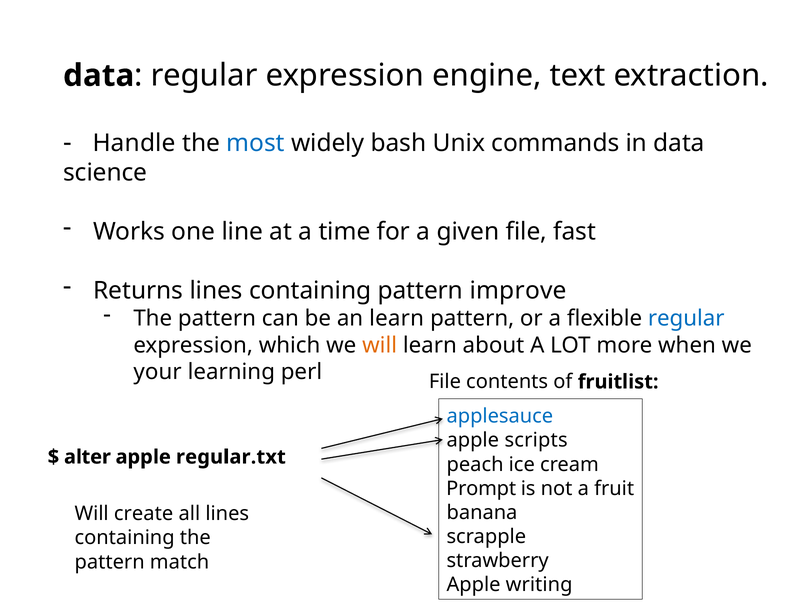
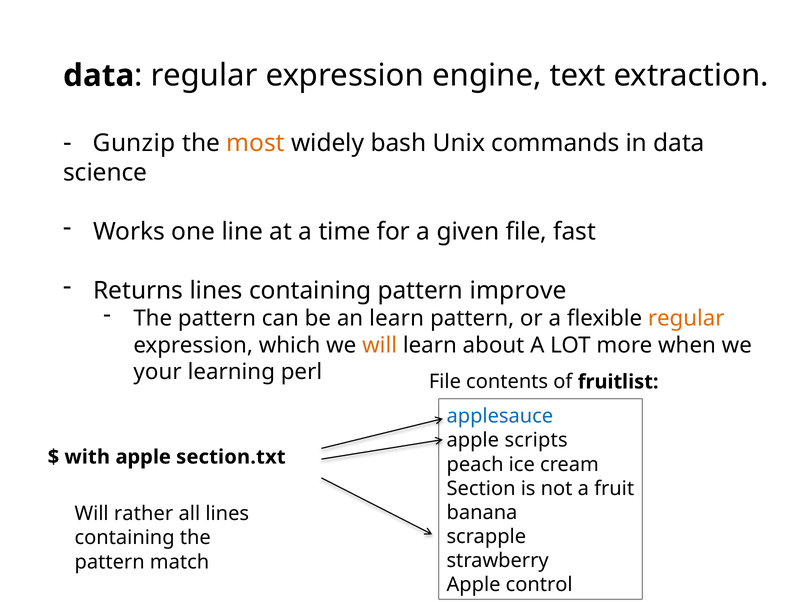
Handle: Handle -> Gunzip
most colour: blue -> orange
regular at (686, 319) colour: blue -> orange
alter: alter -> with
regular.txt: regular.txt -> section.txt
Prompt: Prompt -> Section
create: create -> rather
writing: writing -> control
